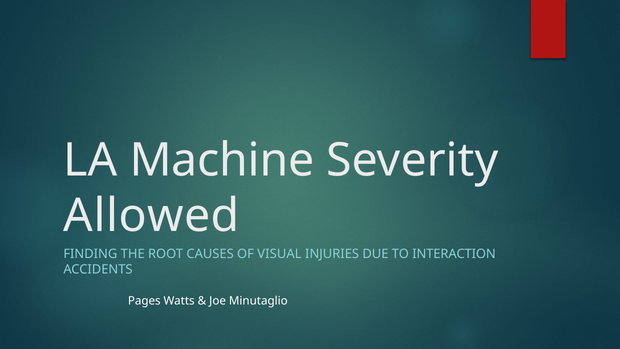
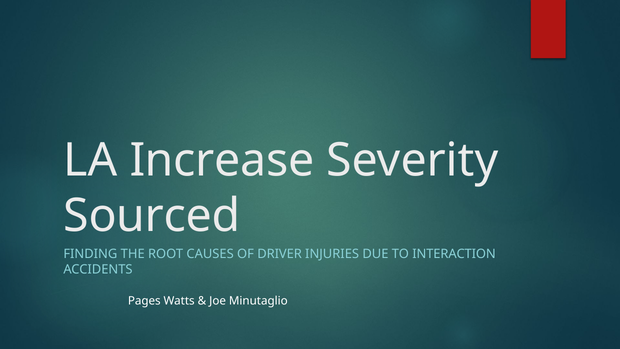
Machine: Machine -> Increase
Allowed: Allowed -> Sourced
VISUAL: VISUAL -> DRIVER
